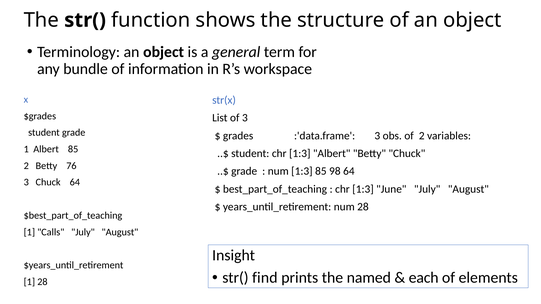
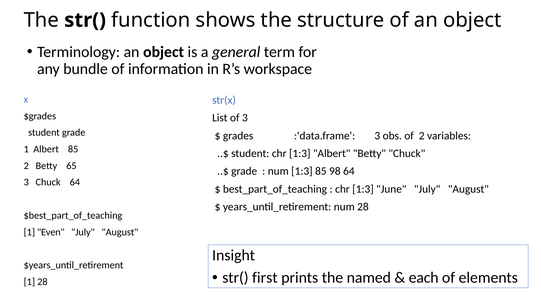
76: 76 -> 65
Calls: Calls -> Even
find: find -> first
